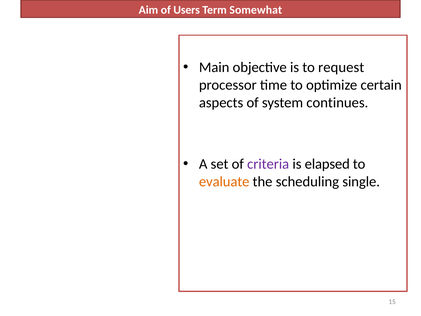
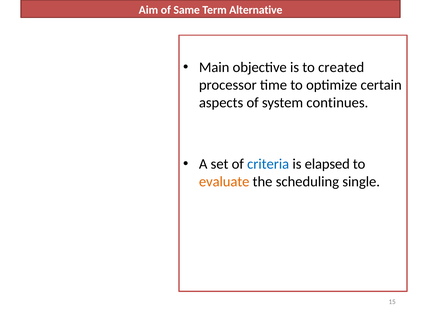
Users: Users -> Same
Somewhat: Somewhat -> Alternative
request: request -> created
criteria colour: purple -> blue
